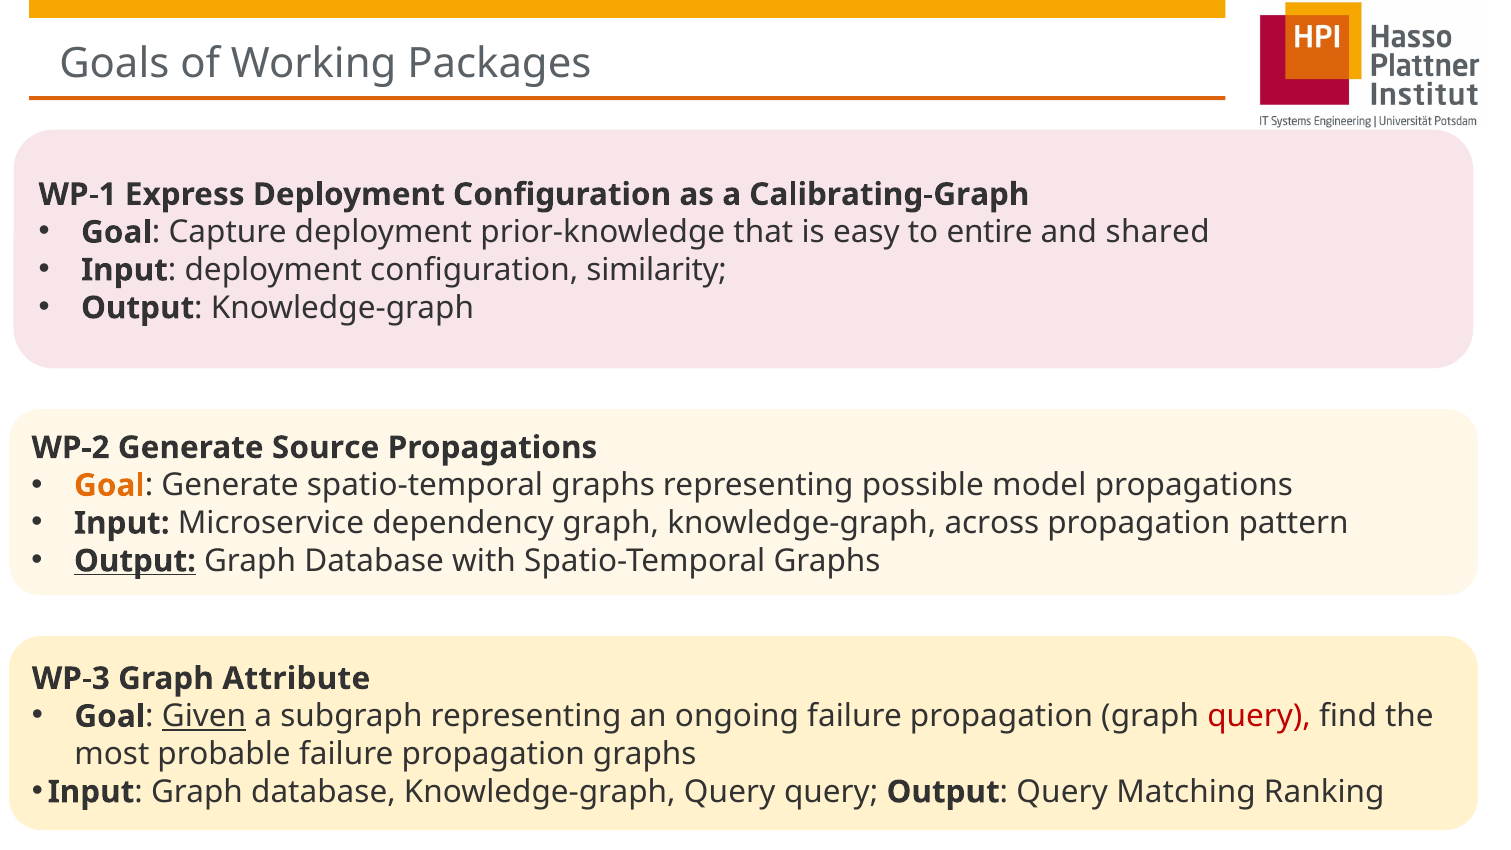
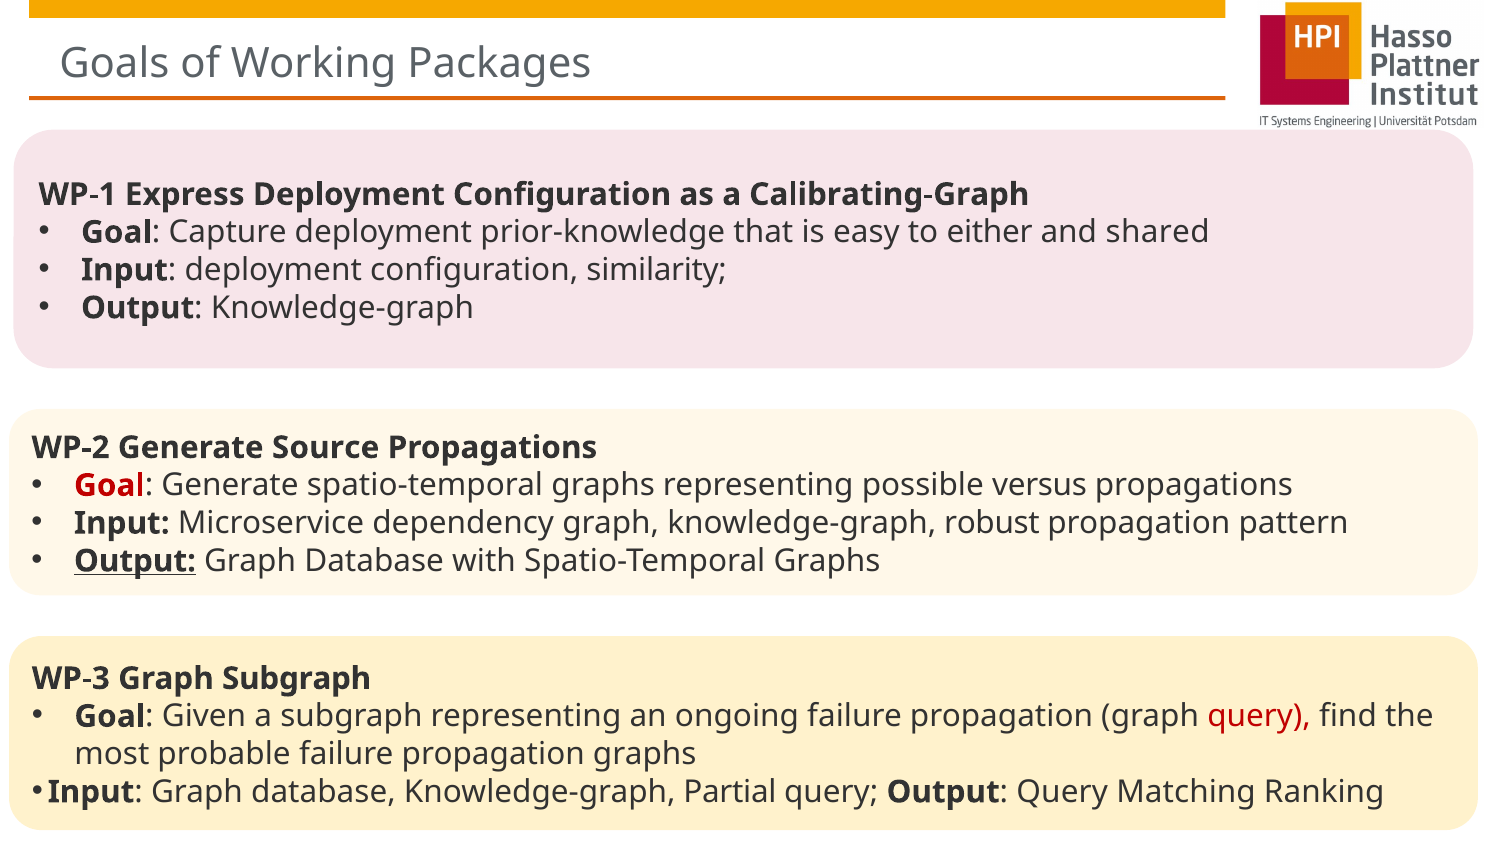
entire: entire -> either
Goal at (109, 485) colour: orange -> red
model: model -> versus
across: across -> robust
Graph Attribute: Attribute -> Subgraph
Given underline: present -> none
Knowledge-graph Query: Query -> Partial
